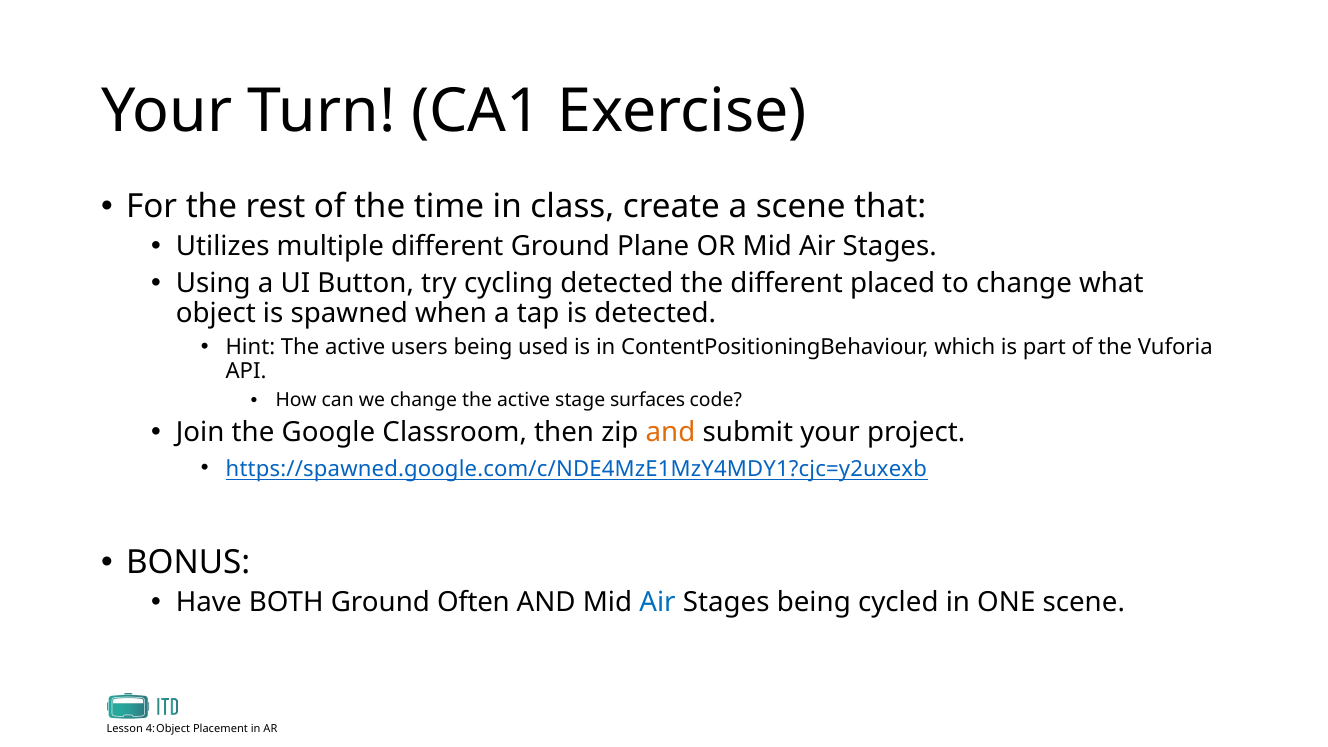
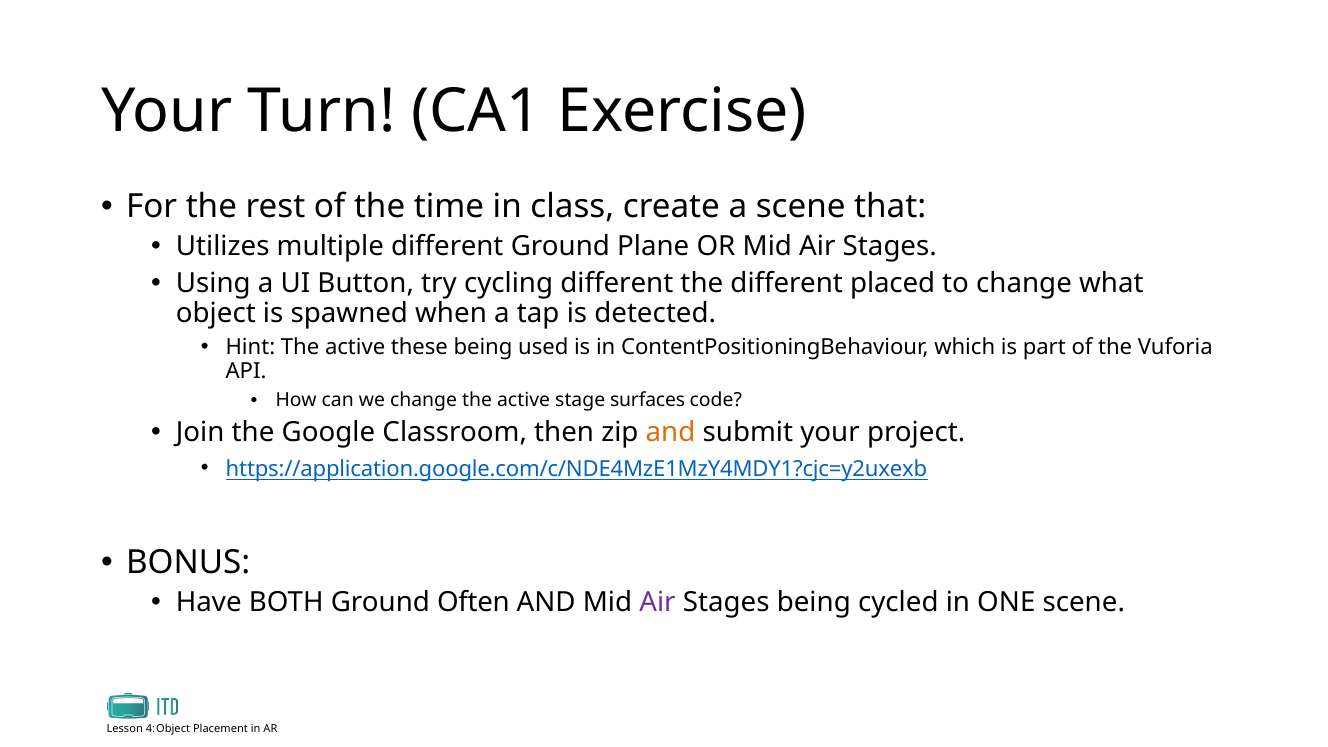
cycling detected: detected -> different
users: users -> these
https://spawned.google.com/c/NDE4MzE1MzY4MDY1?cjc=y2uxexb: https://spawned.google.com/c/NDE4MzE1MzY4MDY1?cjc=y2uxexb -> https://application.google.com/c/NDE4MzE1MzY4MDY1?cjc=y2uxexb
Air at (657, 603) colour: blue -> purple
